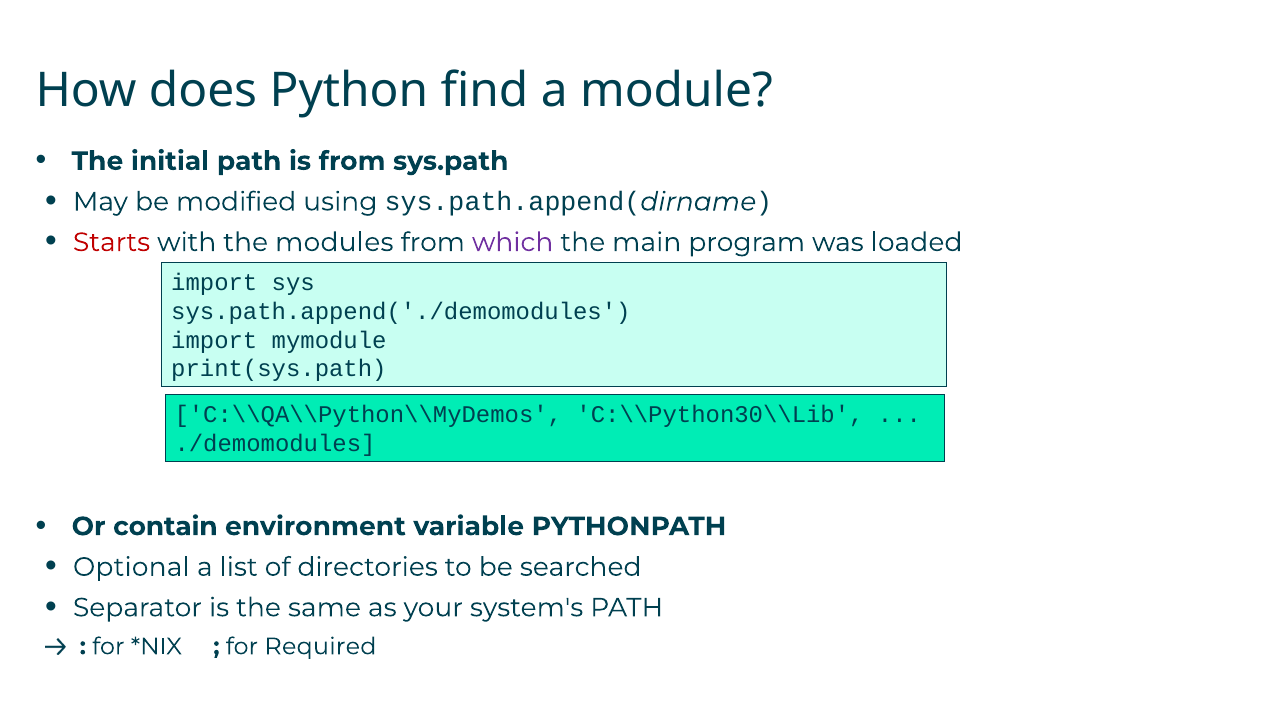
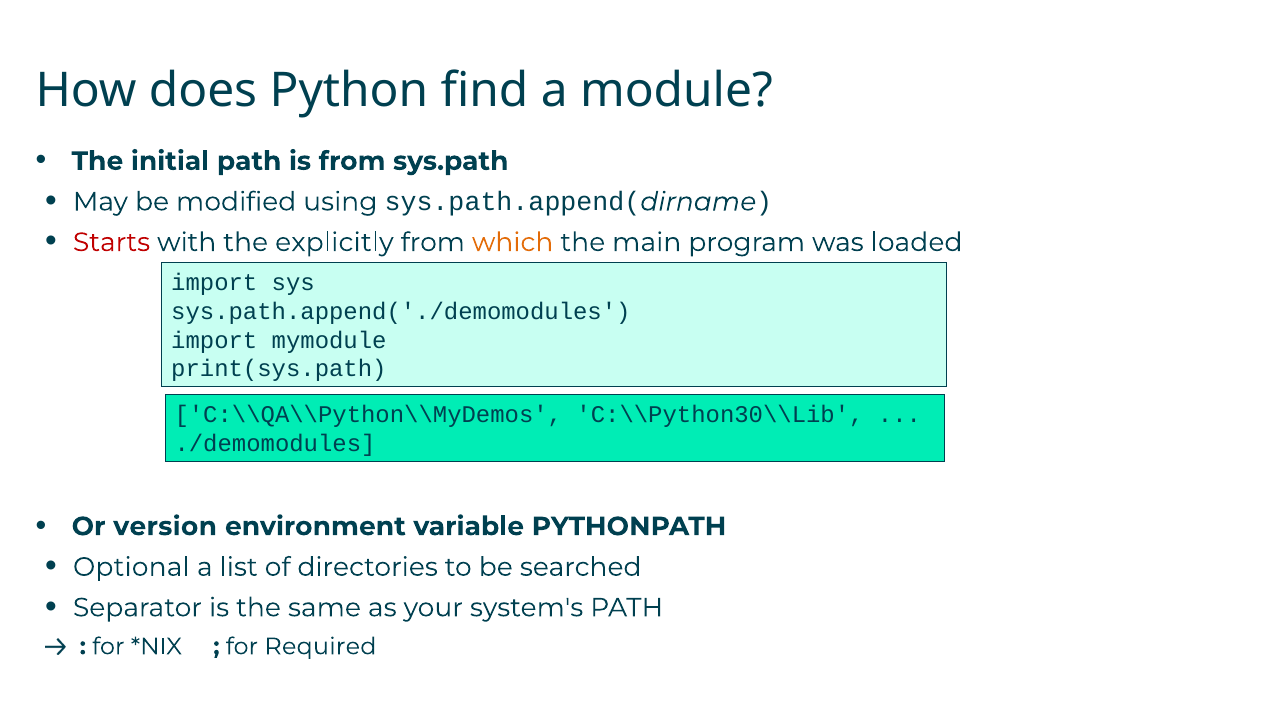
modules: modules -> explicitly
which colour: purple -> orange
contain: contain -> version
